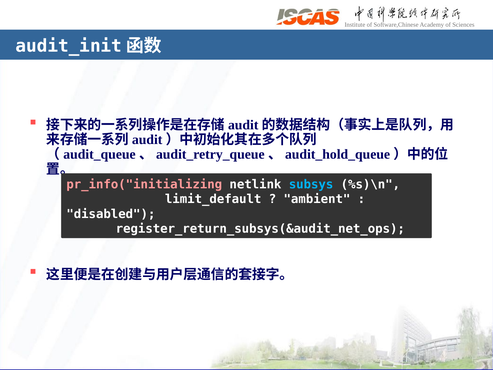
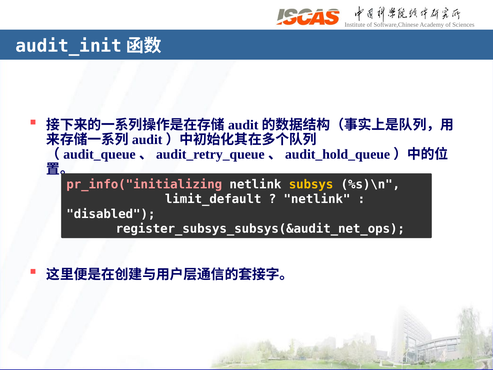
subsys colour: light blue -> yellow
ambient at (317, 199): ambient -> netlink
register_return_subsys(&audit_net_ops: register_return_subsys(&audit_net_ops -> register_subsys_subsys(&audit_net_ops
